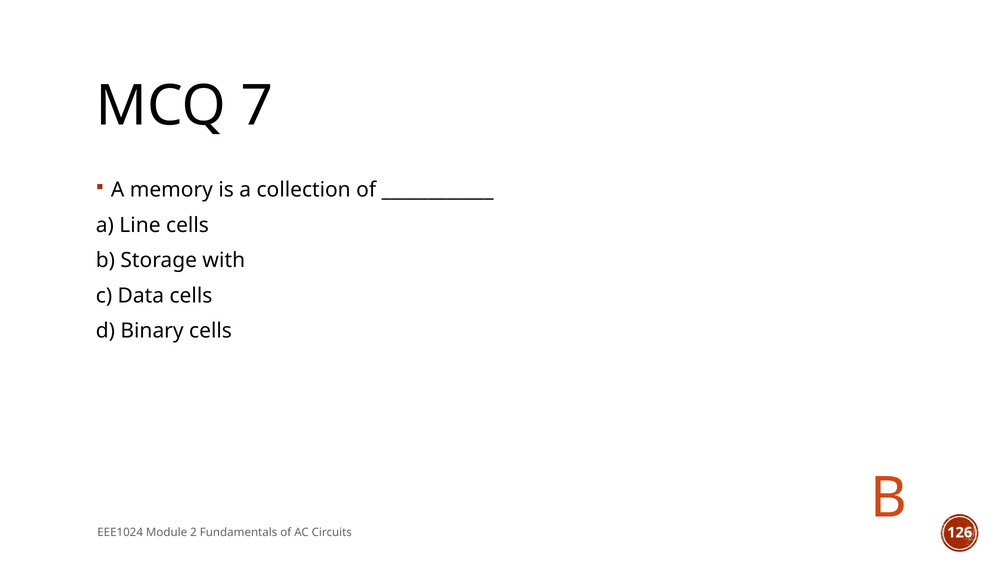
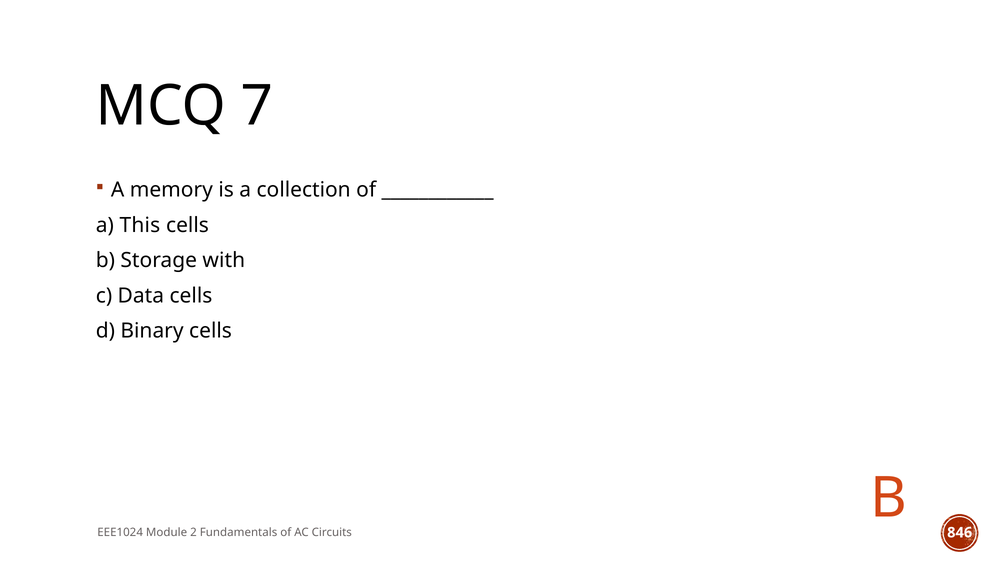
Line: Line -> This
126: 126 -> 846
